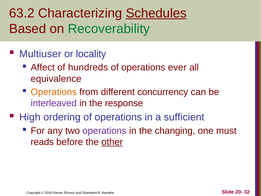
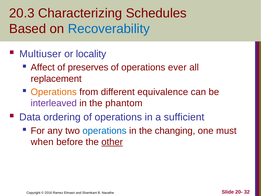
63.2: 63.2 -> 20.3
Schedules underline: present -> none
Recoverability colour: green -> blue
hundreds: hundreds -> preserves
equivalence: equivalence -> replacement
concurrency: concurrency -> equivalence
response: response -> phantom
High: High -> Data
operations at (104, 131) colour: purple -> blue
reads: reads -> when
